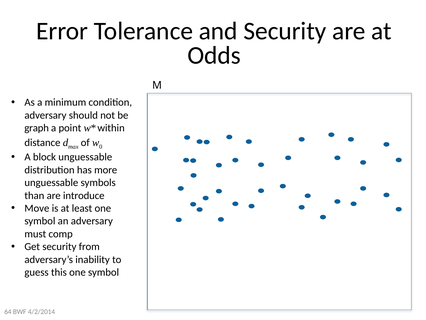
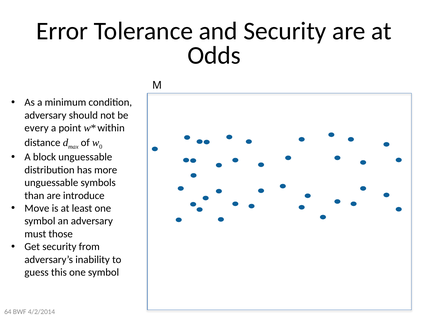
graph: graph -> every
comp: comp -> those
